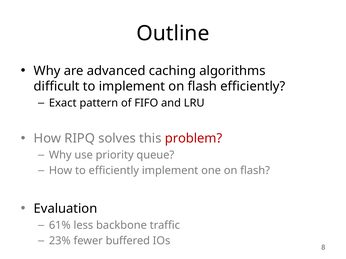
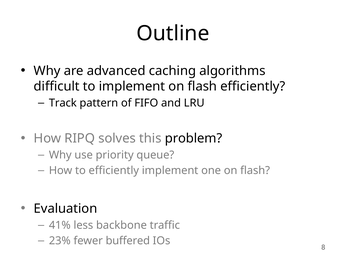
Exact: Exact -> Track
problem colour: red -> black
61%: 61% -> 41%
